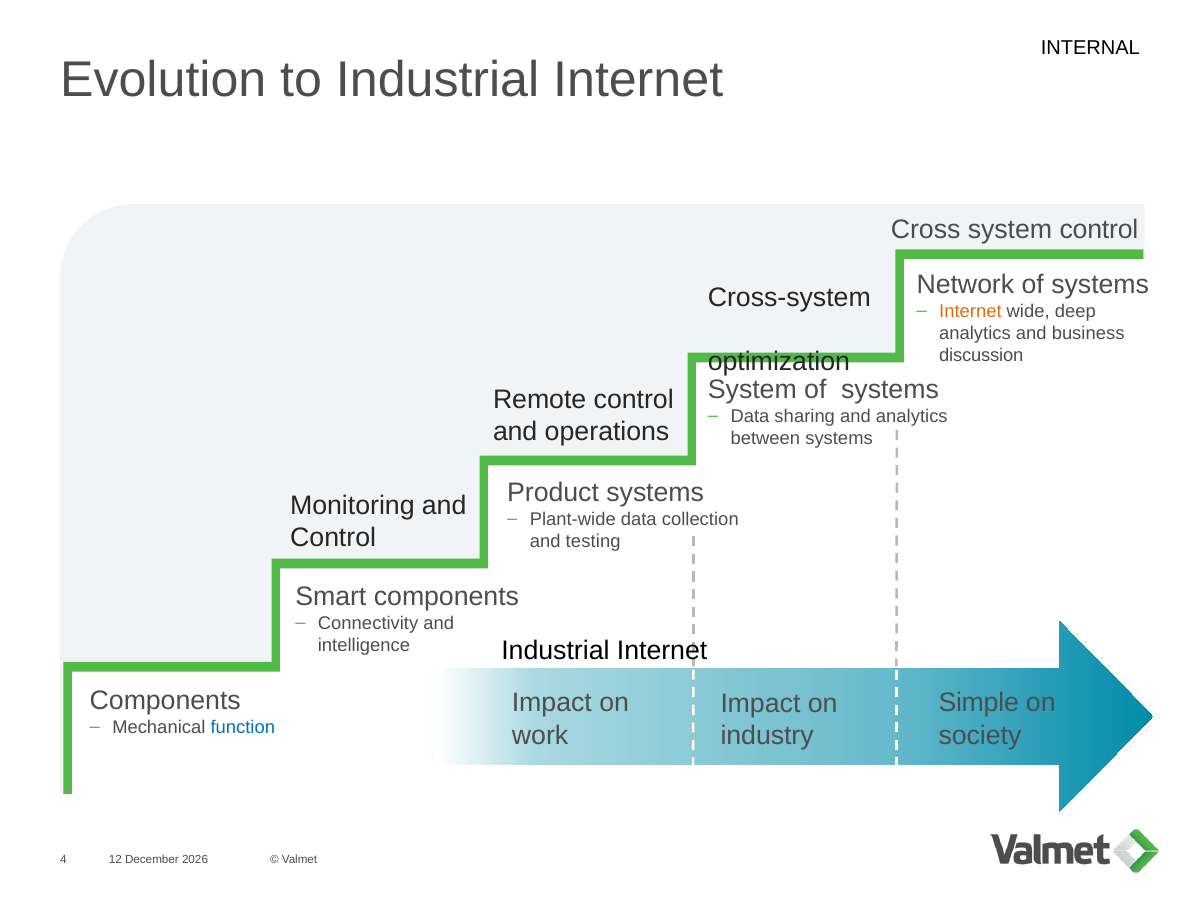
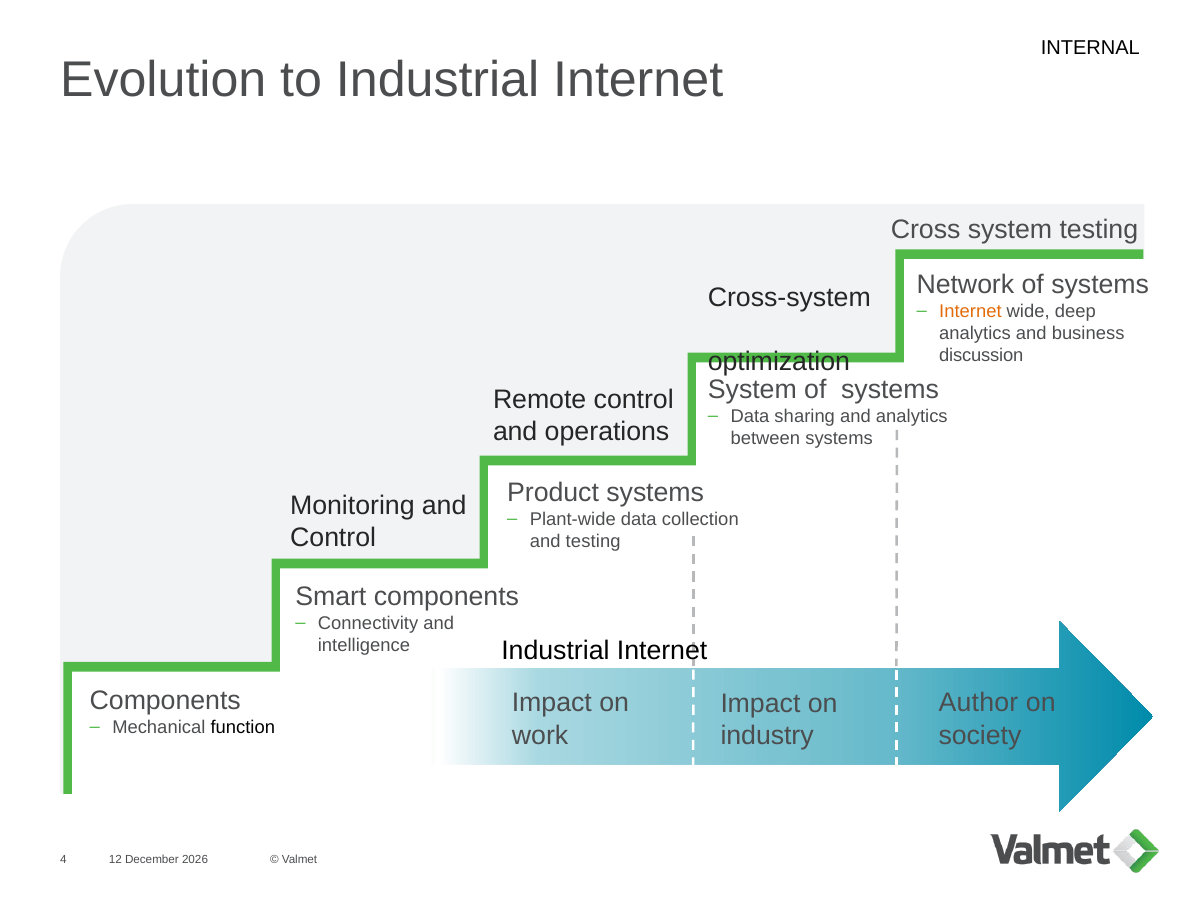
system control: control -> testing
Simple: Simple -> Author
function colour: blue -> black
